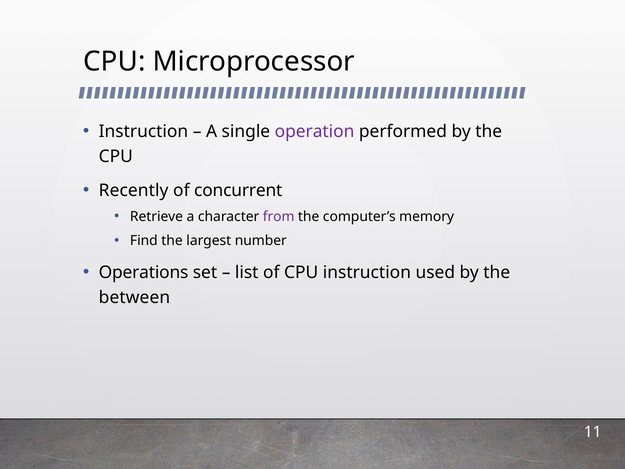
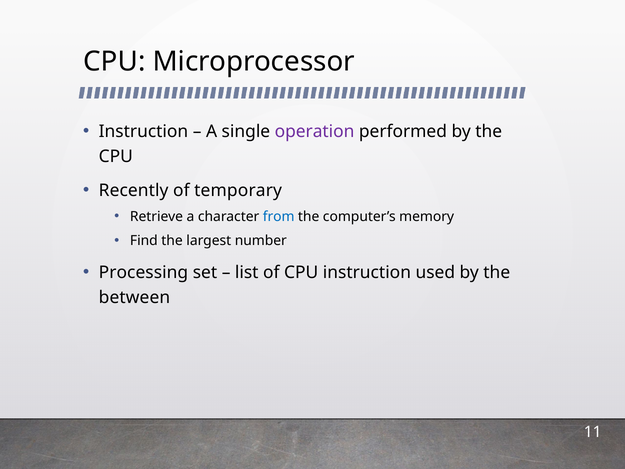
concurrent: concurrent -> temporary
from colour: purple -> blue
Operations: Operations -> Processing
